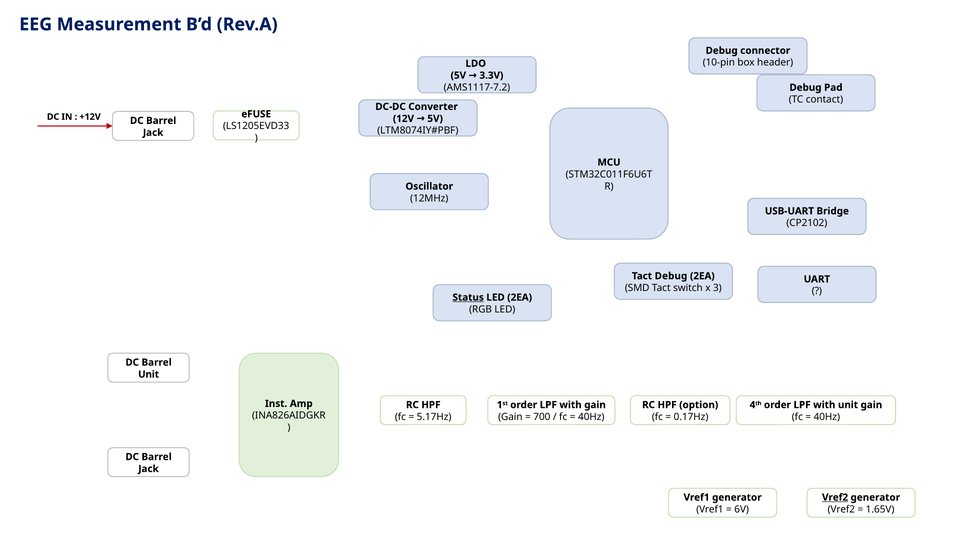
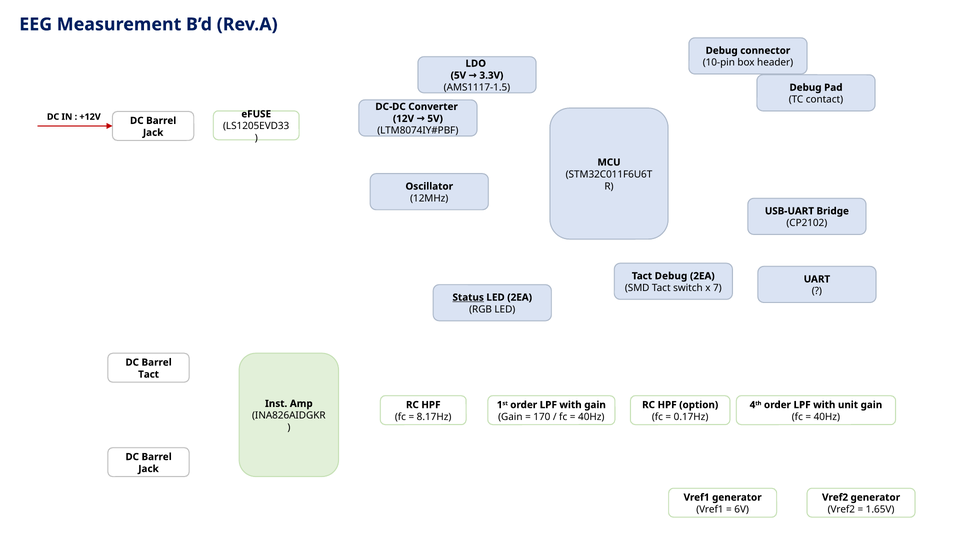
AMS1117-7.2: AMS1117-7.2 -> AMS1117-1.5
3: 3 -> 7
Unit at (149, 374): Unit -> Tact
5.17Hz: 5.17Hz -> 8.17Hz
700: 700 -> 170
Vref2 at (835, 497) underline: present -> none
